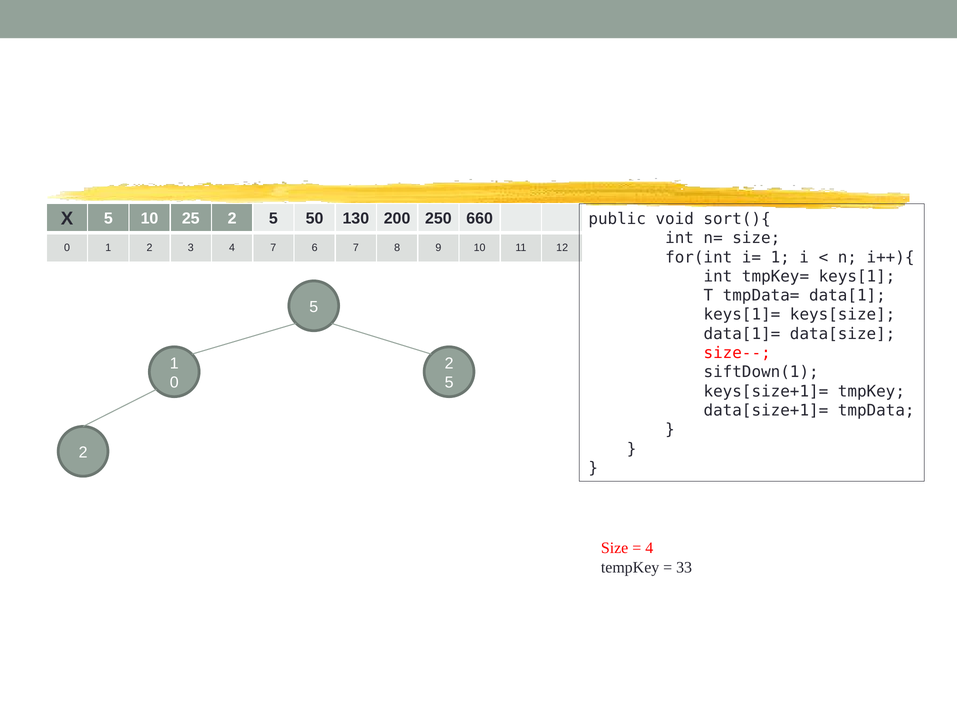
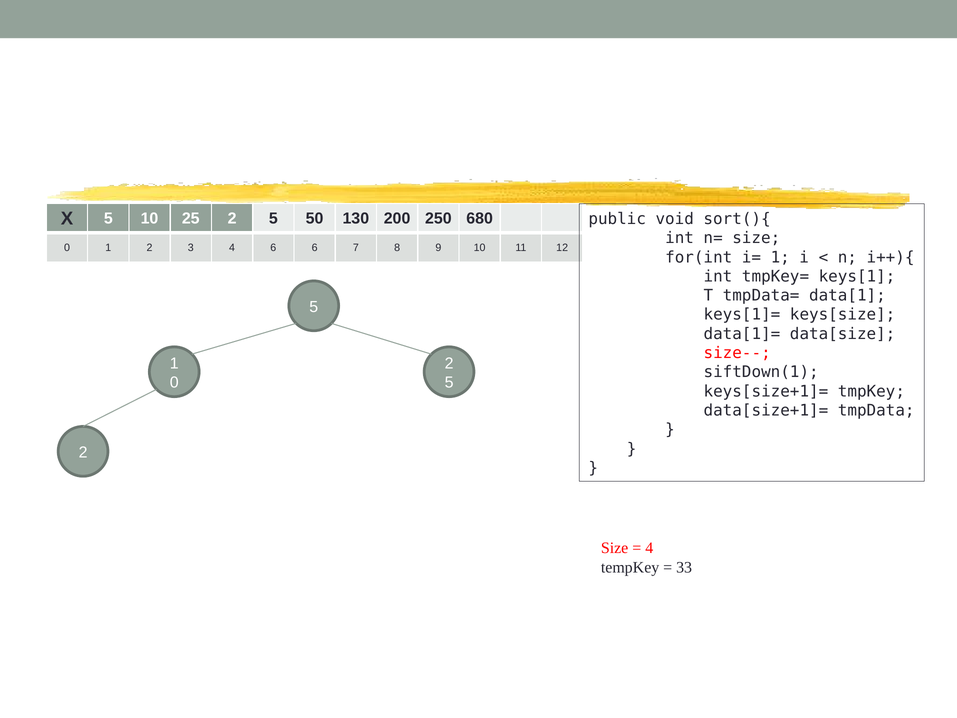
660: 660 -> 680
4 7: 7 -> 6
